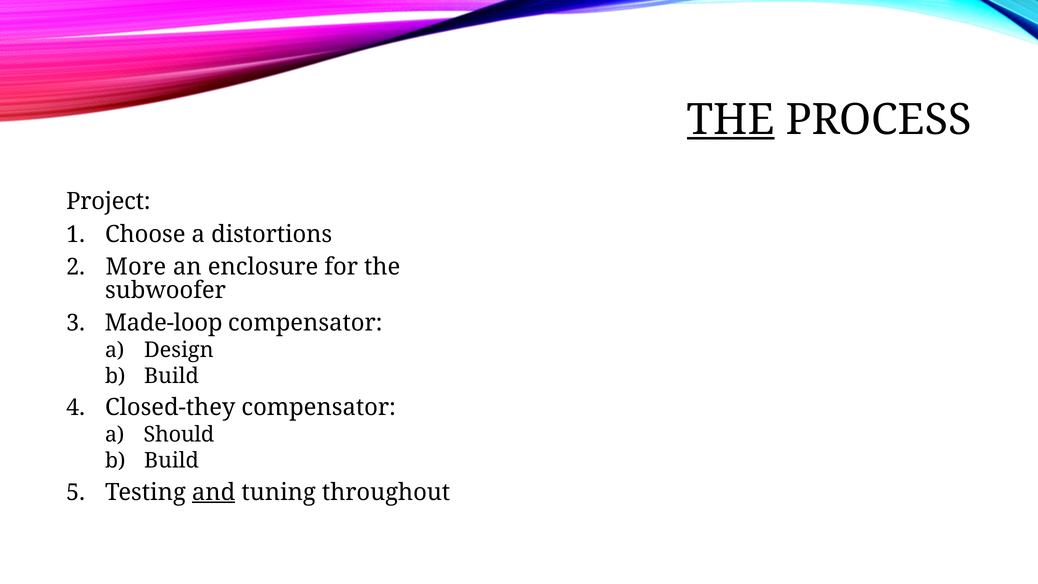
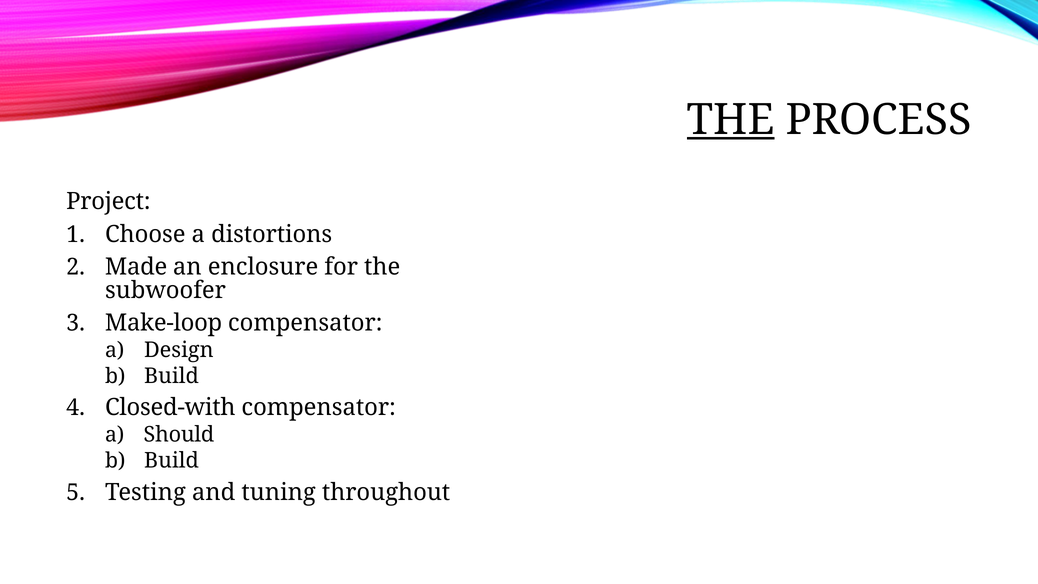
More: More -> Made
Made-loop: Made-loop -> Make-loop
Closed-they: Closed-they -> Closed-with
and underline: present -> none
